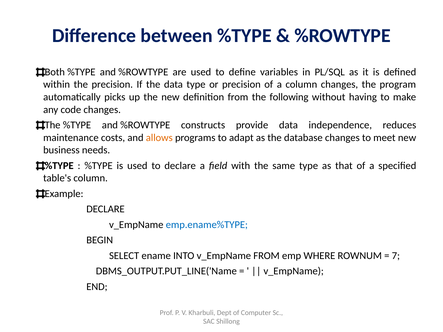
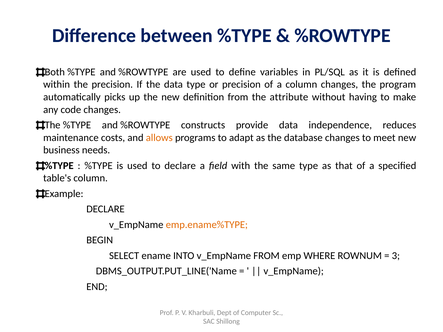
following: following -> attribute
emp.ename%TYPE colour: blue -> orange
7: 7 -> 3
